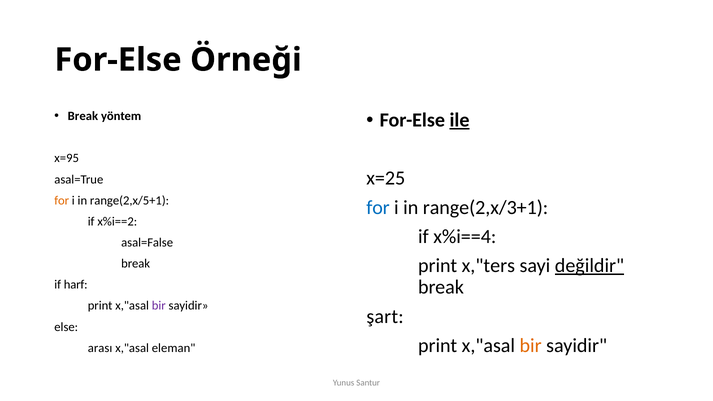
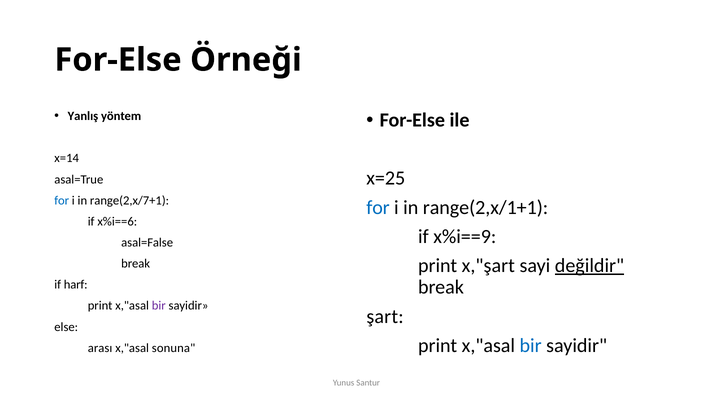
Break at (83, 116): Break -> Yanlış
ile underline: present -> none
x=95: x=95 -> x=14
for at (62, 200) colour: orange -> blue
range(2,x/5+1: range(2,x/5+1 -> range(2,x/7+1
range(2,x/3+1: range(2,x/3+1 -> range(2,x/1+1
x%i==2: x%i==2 -> x%i==6
x%i==4: x%i==4 -> x%i==9
x,"ters: x,"ters -> x,"şart
bir at (531, 346) colour: orange -> blue
eleman: eleman -> sonuna
